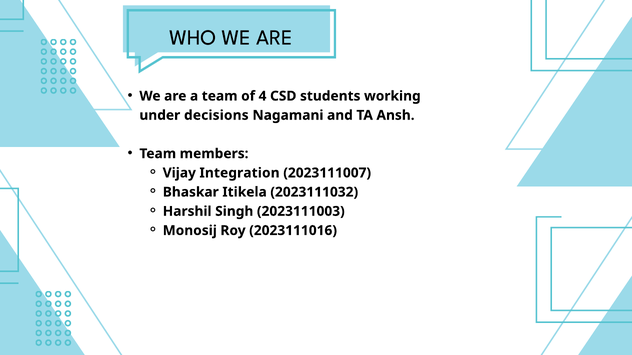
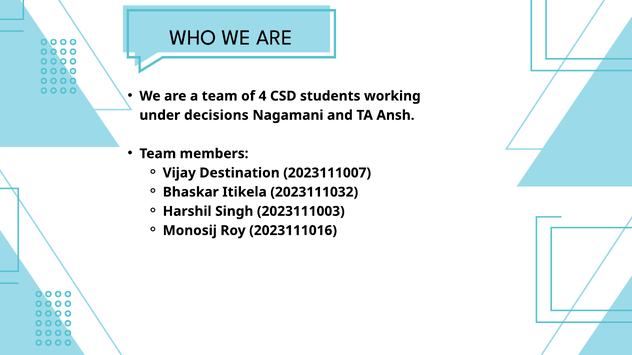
Integration: Integration -> Destination
